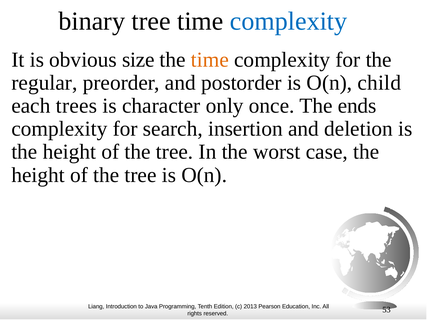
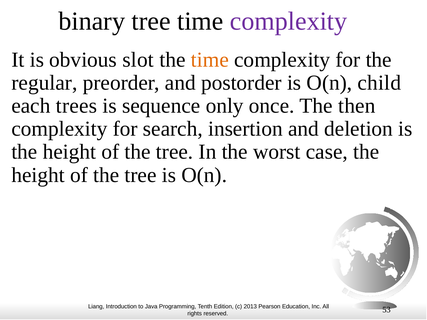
complexity at (289, 21) colour: blue -> purple
size: size -> slot
character: character -> sequence
ends: ends -> then
